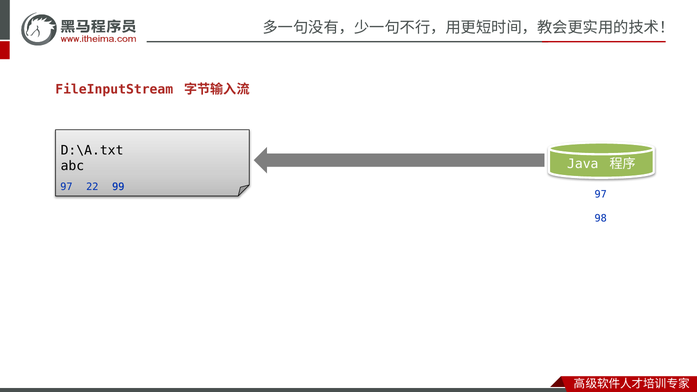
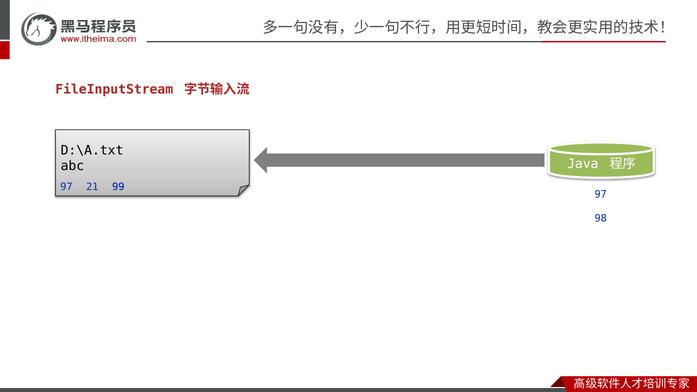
22: 22 -> 21
